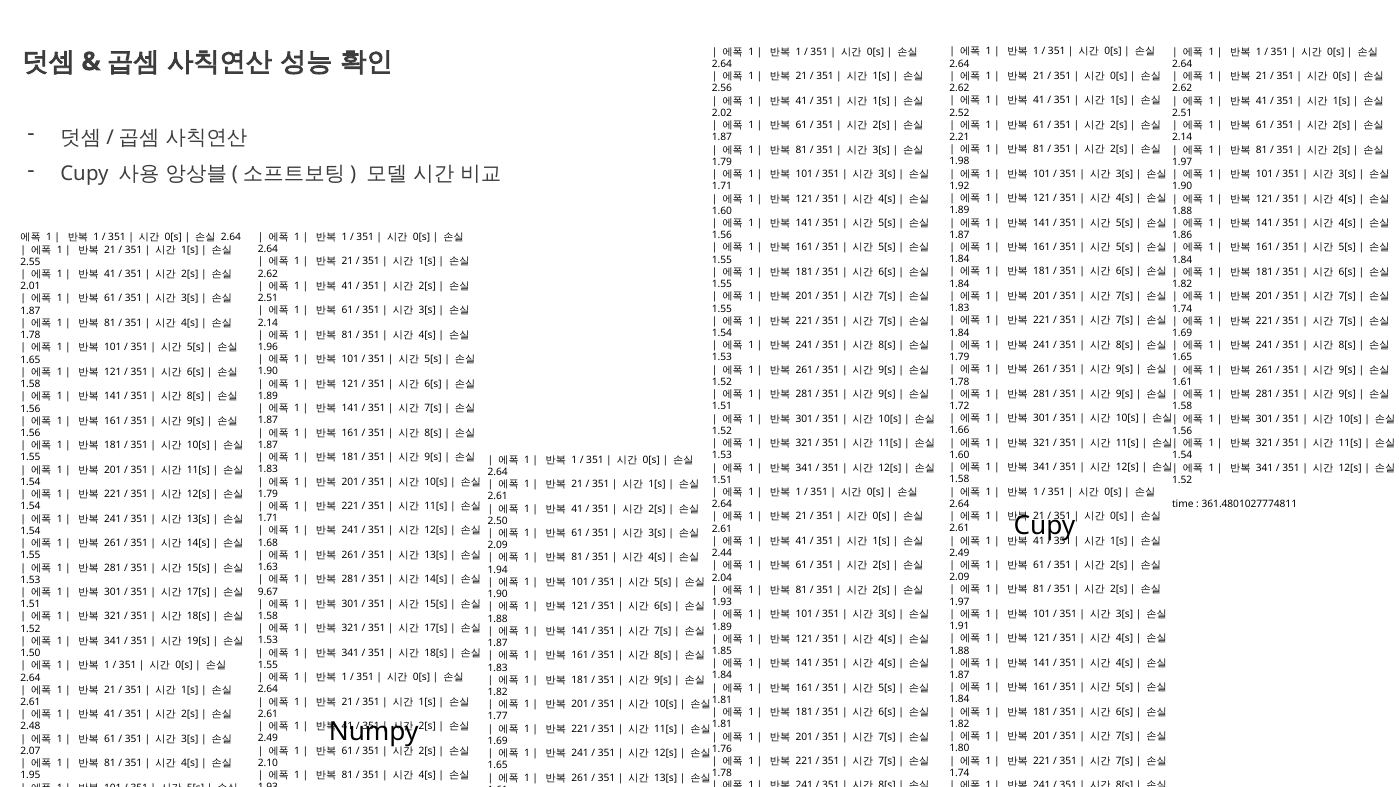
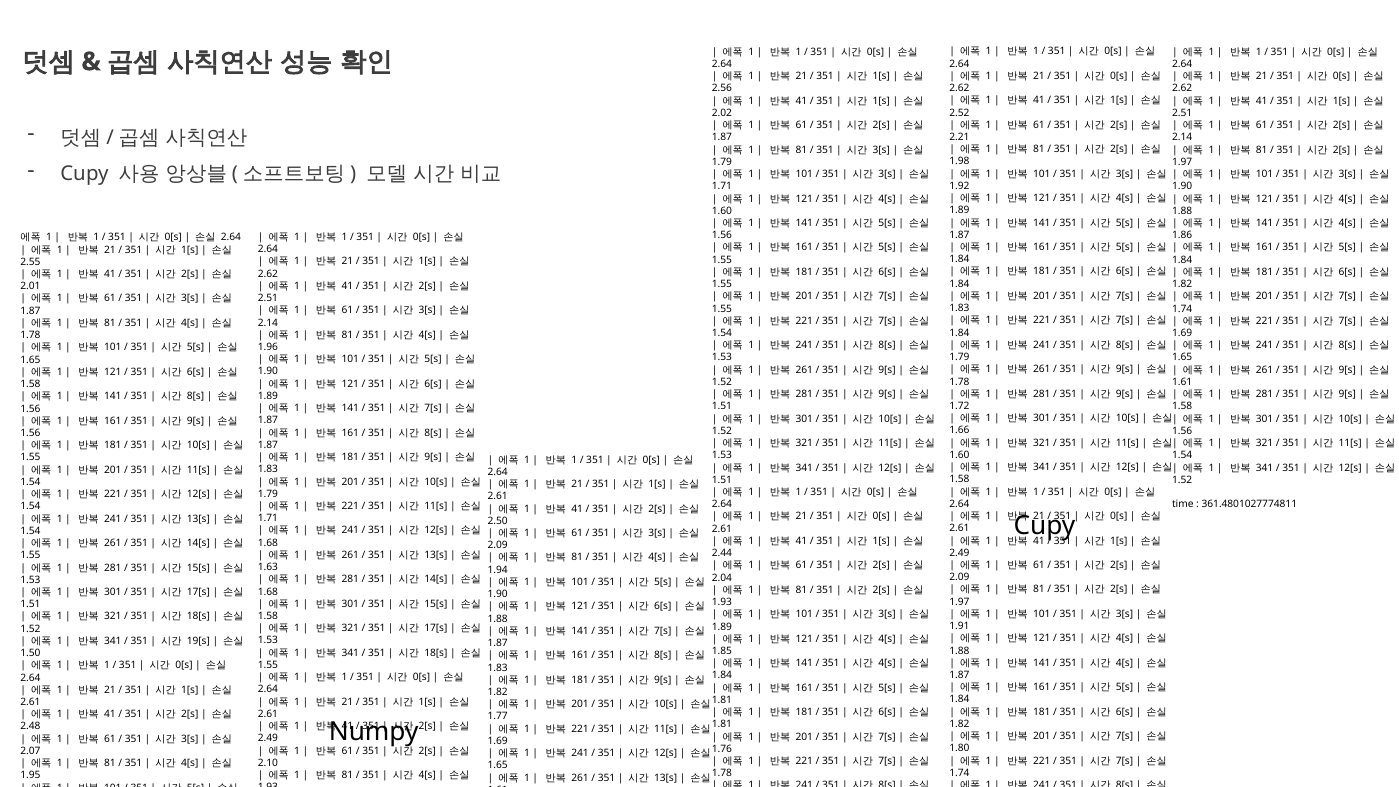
9.67 at (268, 592): 9.67 -> 1.68
